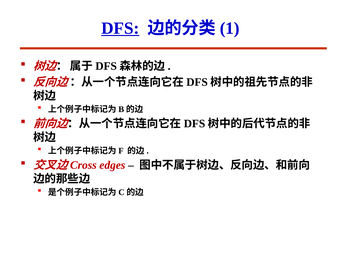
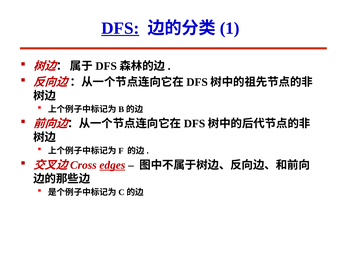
edges underline: none -> present
